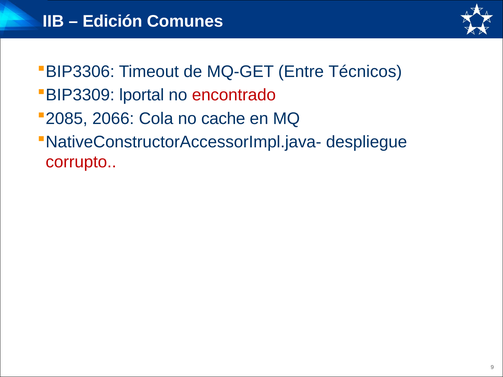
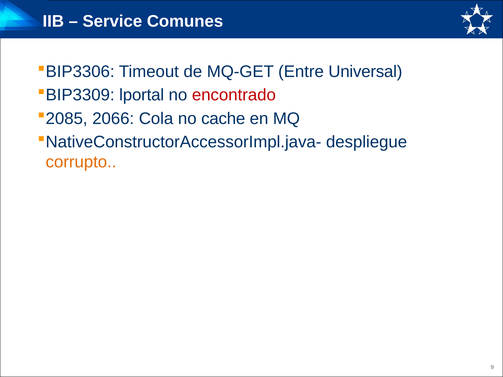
Edición: Edición -> Service
Técnicos: Técnicos -> Universal
corrupto colour: red -> orange
